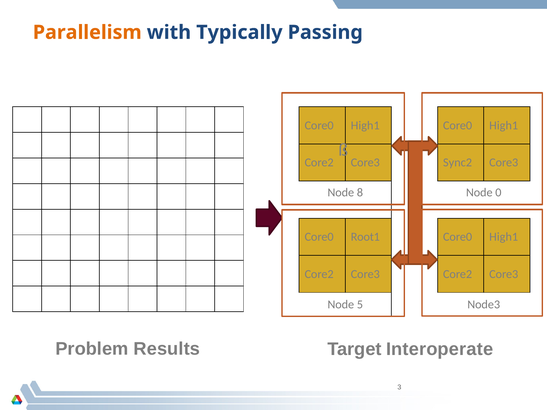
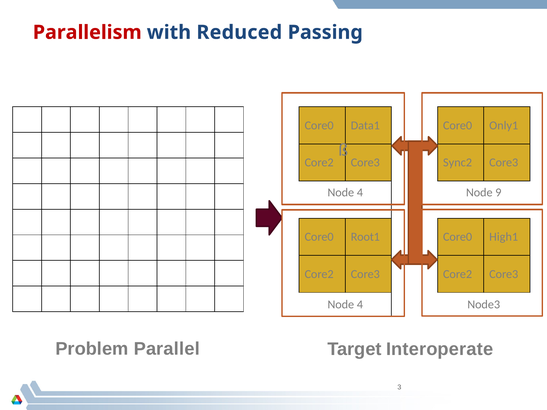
Parallelism colour: orange -> red
Typically: Typically -> Reduced
High1 at (365, 126): High1 -> Data1
High1 at (504, 126): High1 -> Only1
8 at (360, 192): 8 -> 4
0: 0 -> 9
5 at (360, 305): 5 -> 4
Results: Results -> Parallel
